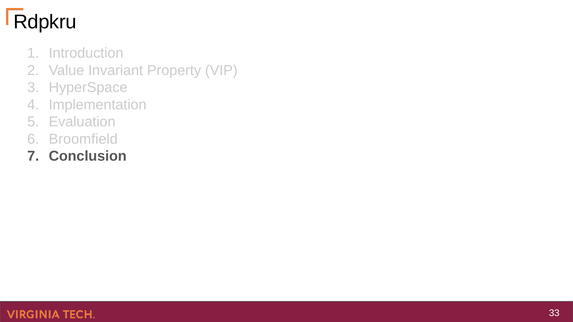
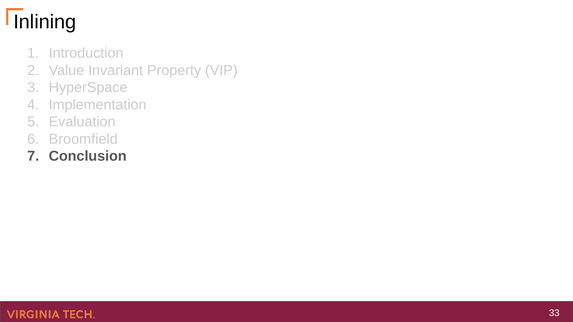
Rdpkru: Rdpkru -> Inlining
